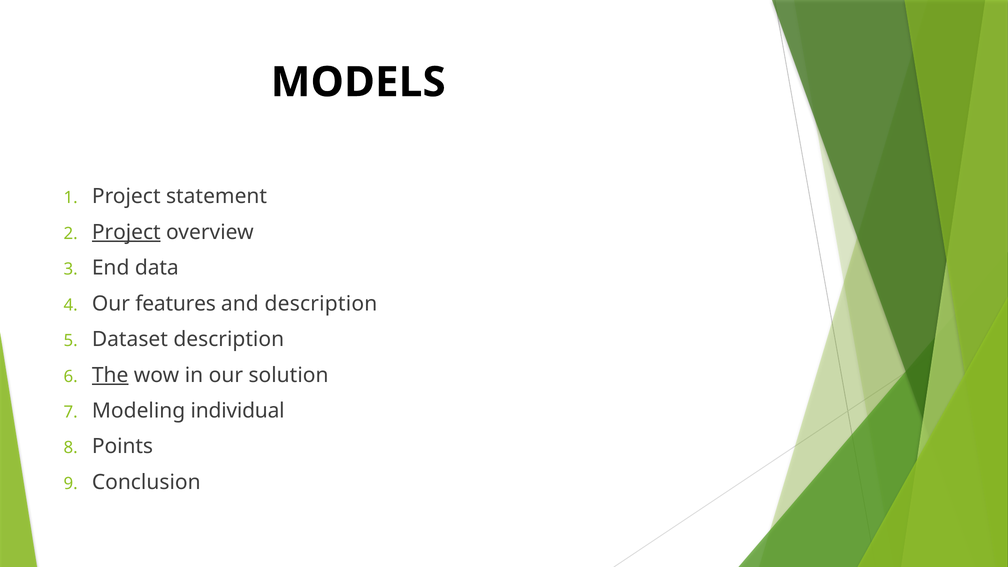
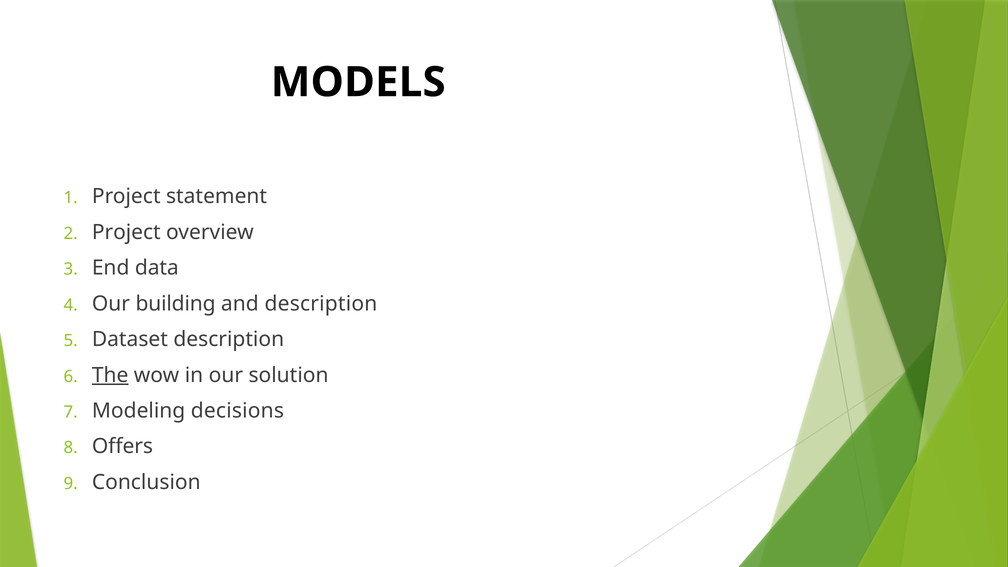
Project at (126, 232) underline: present -> none
features: features -> building
individual: individual -> decisions
Points: Points -> Offers
